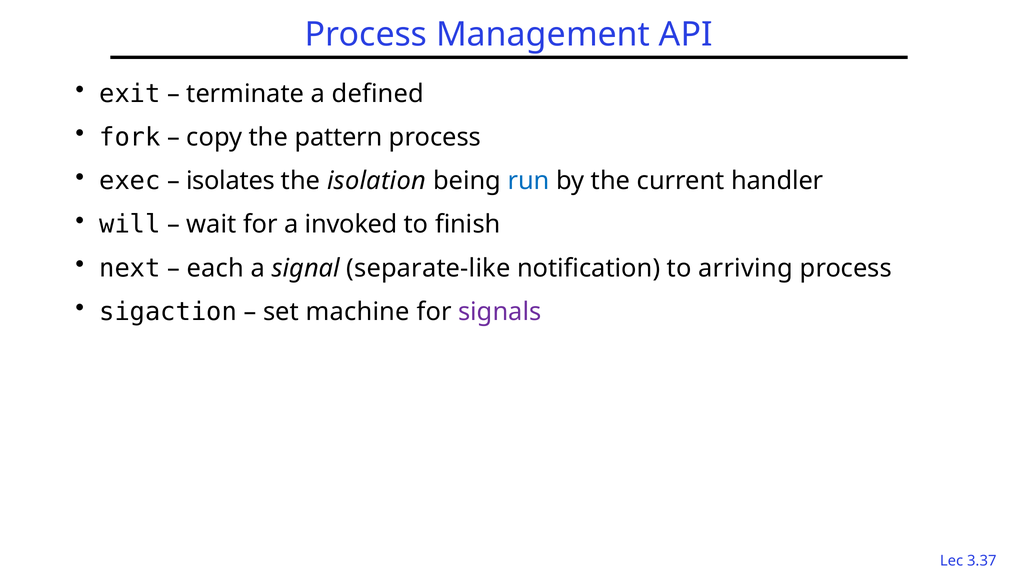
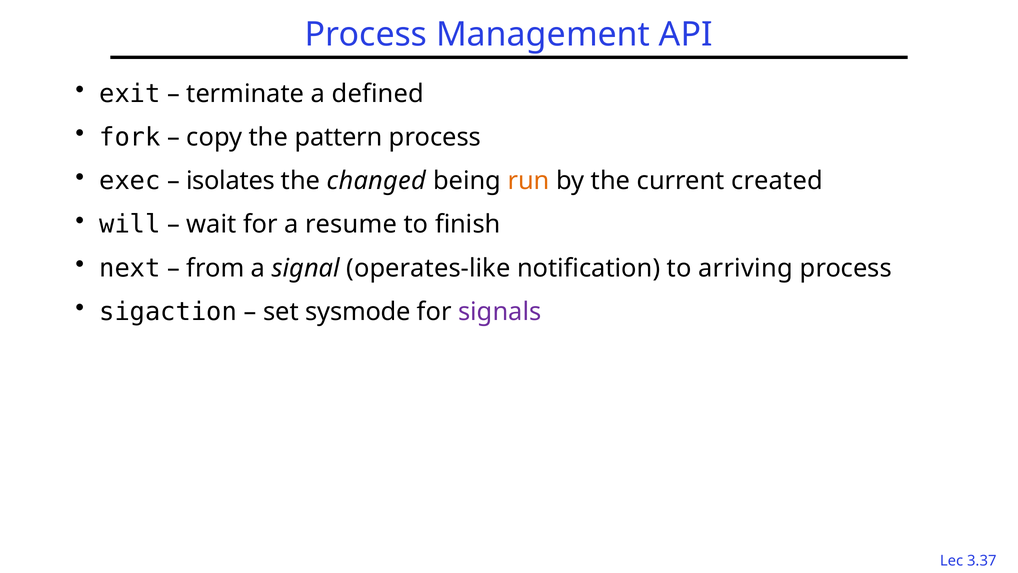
isolation: isolation -> changed
run colour: blue -> orange
handler: handler -> created
invoked: invoked -> resume
each: each -> from
separate-like: separate-like -> operates-like
machine: machine -> sysmode
